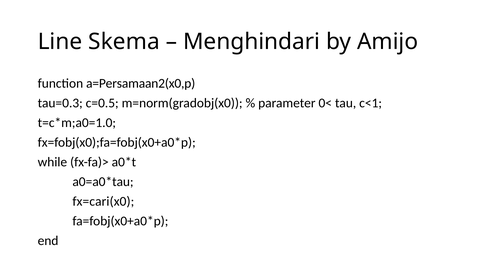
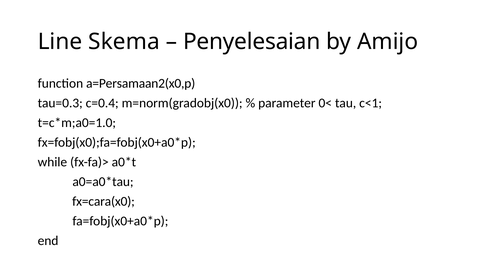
Menghindari: Menghindari -> Penyelesaian
c=0.5: c=0.5 -> c=0.4
fx=cari(x0: fx=cari(x0 -> fx=cara(x0
